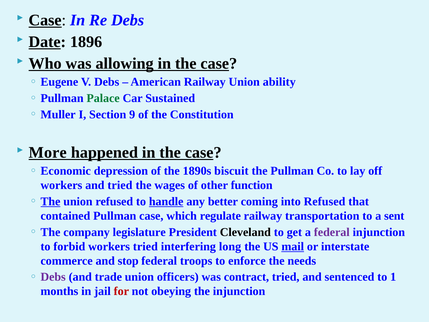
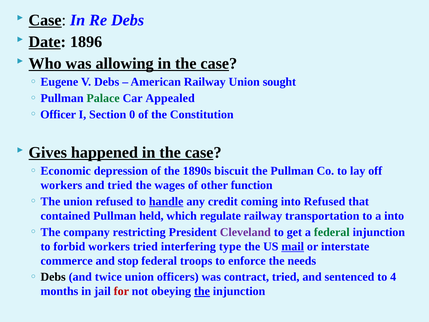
ability: ability -> sought
Sustained: Sustained -> Appealed
Muller: Muller -> Officer
9: 9 -> 0
More: More -> Gives
The at (50, 201) underline: present -> none
better: better -> credit
Pullman case: case -> held
a sent: sent -> into
legislature: legislature -> restricting
Cleveland colour: black -> purple
federal at (332, 232) colour: purple -> green
long: long -> type
Debs at (53, 277) colour: purple -> black
trade: trade -> twice
1: 1 -> 4
the at (202, 291) underline: none -> present
